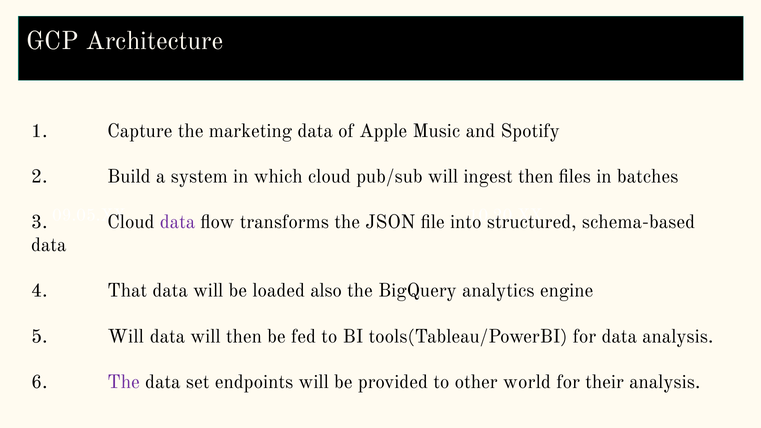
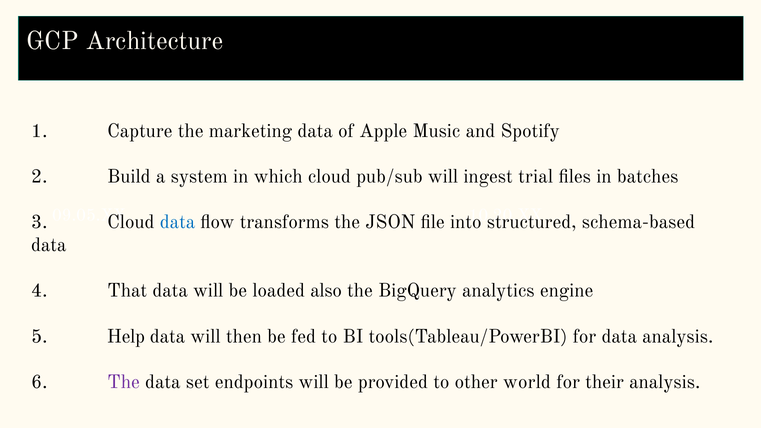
ingest then: then -> trial
data at (178, 222) colour: purple -> blue
5 Will: Will -> Help
